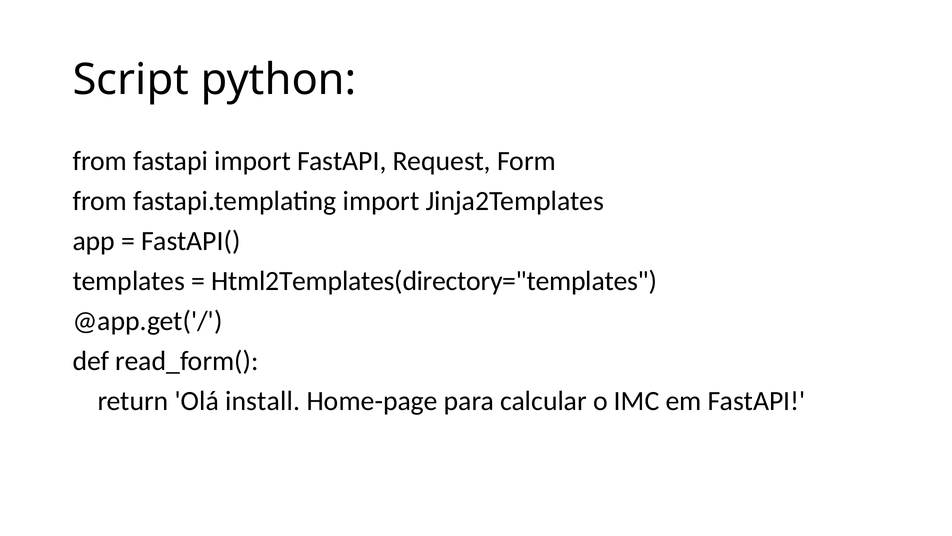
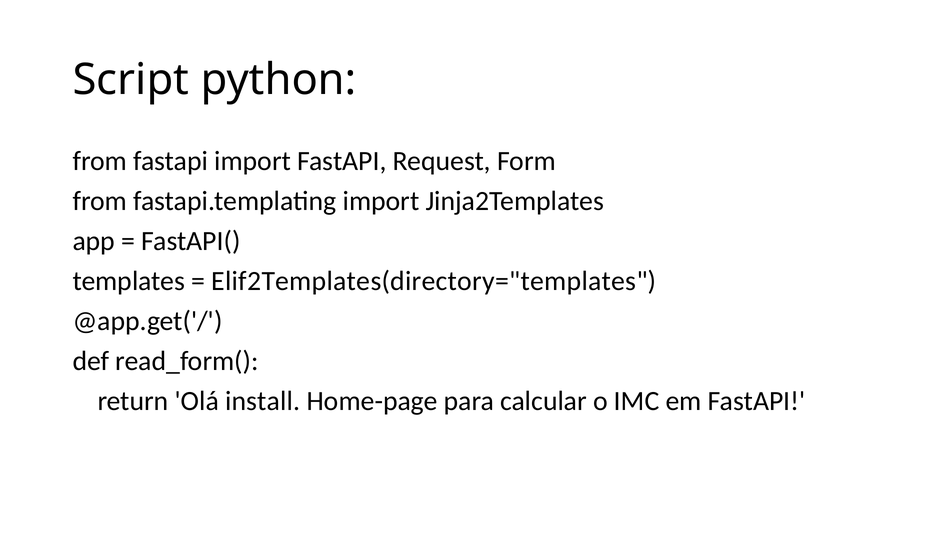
Html2Templates(directory="templates: Html2Templates(directory="templates -> Elif2Templates(directory="templates
